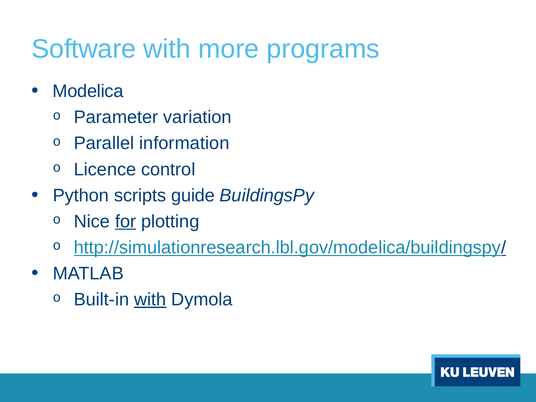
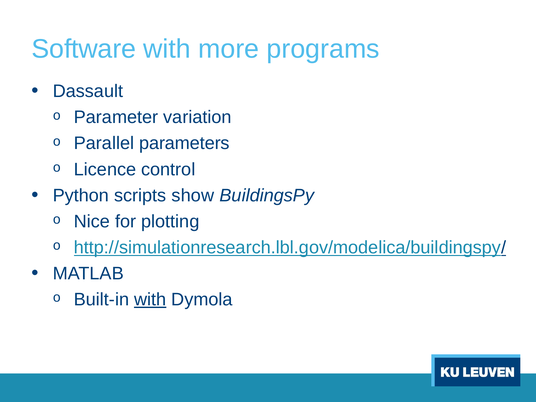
Modelica: Modelica -> Dassault
information: information -> parameters
guide: guide -> show
for underline: present -> none
